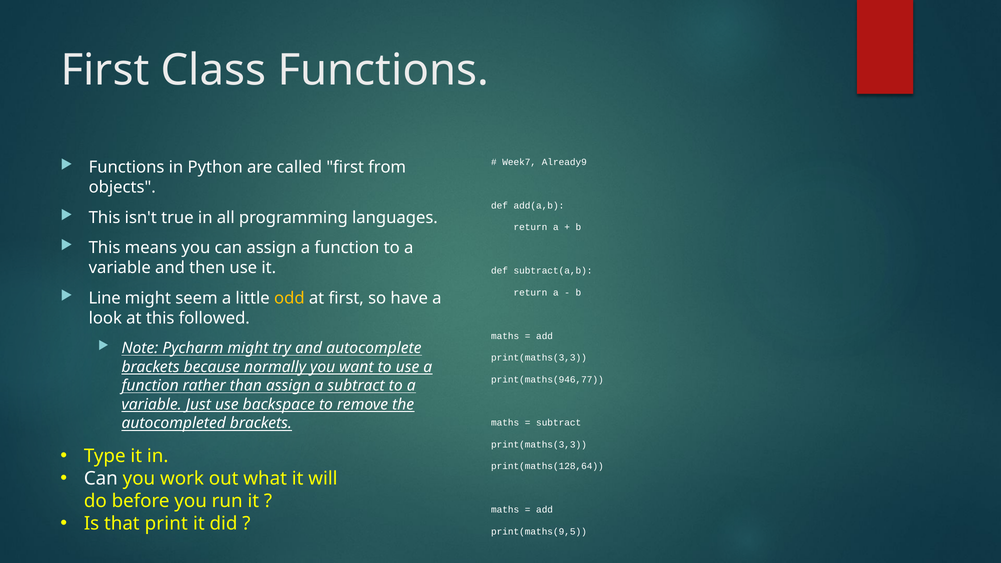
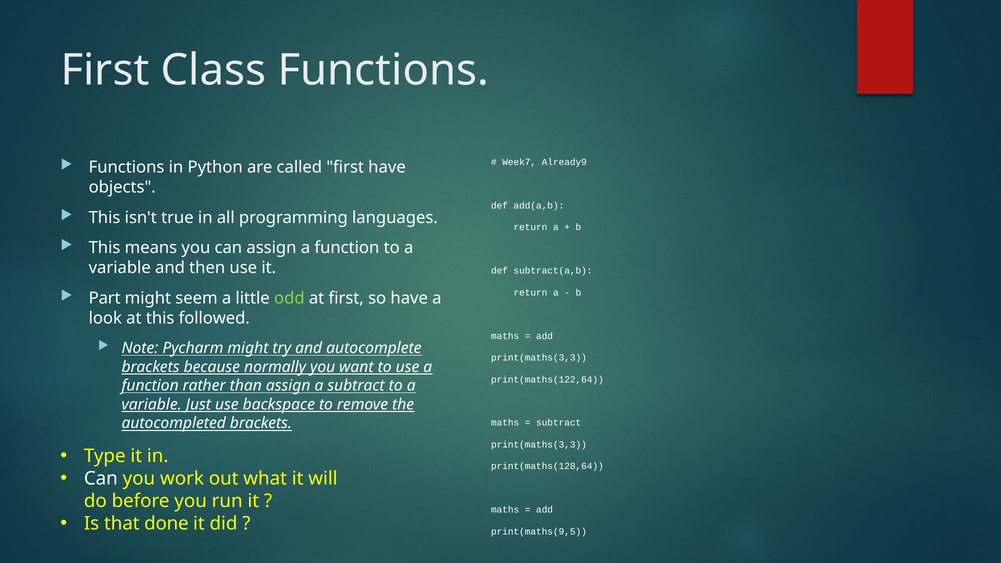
first from: from -> have
Line: Line -> Part
odd colour: yellow -> light green
print(maths(946,77: print(maths(946,77 -> print(maths(122,64
print: print -> done
